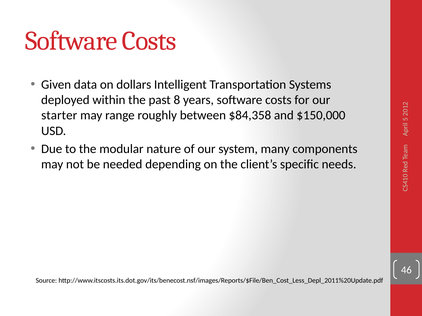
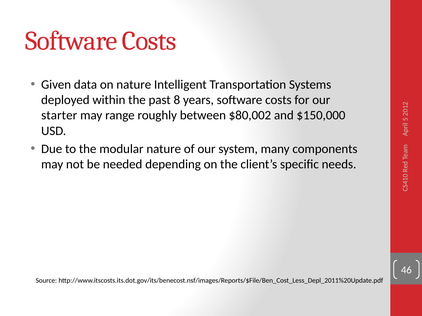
on dollars: dollars -> nature
$84,358: $84,358 -> $80,002
